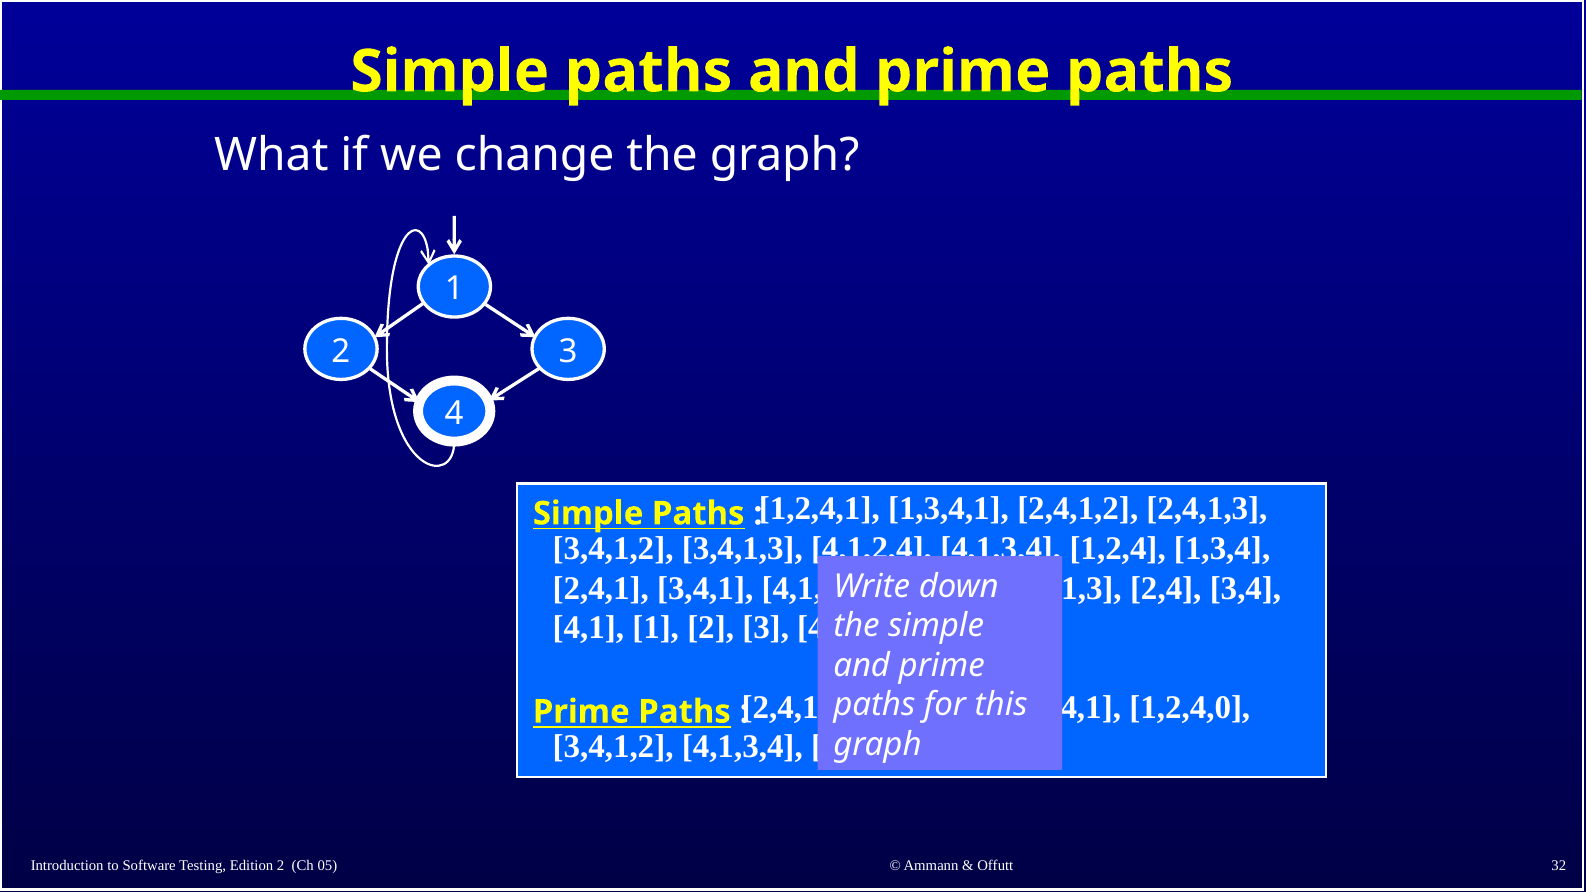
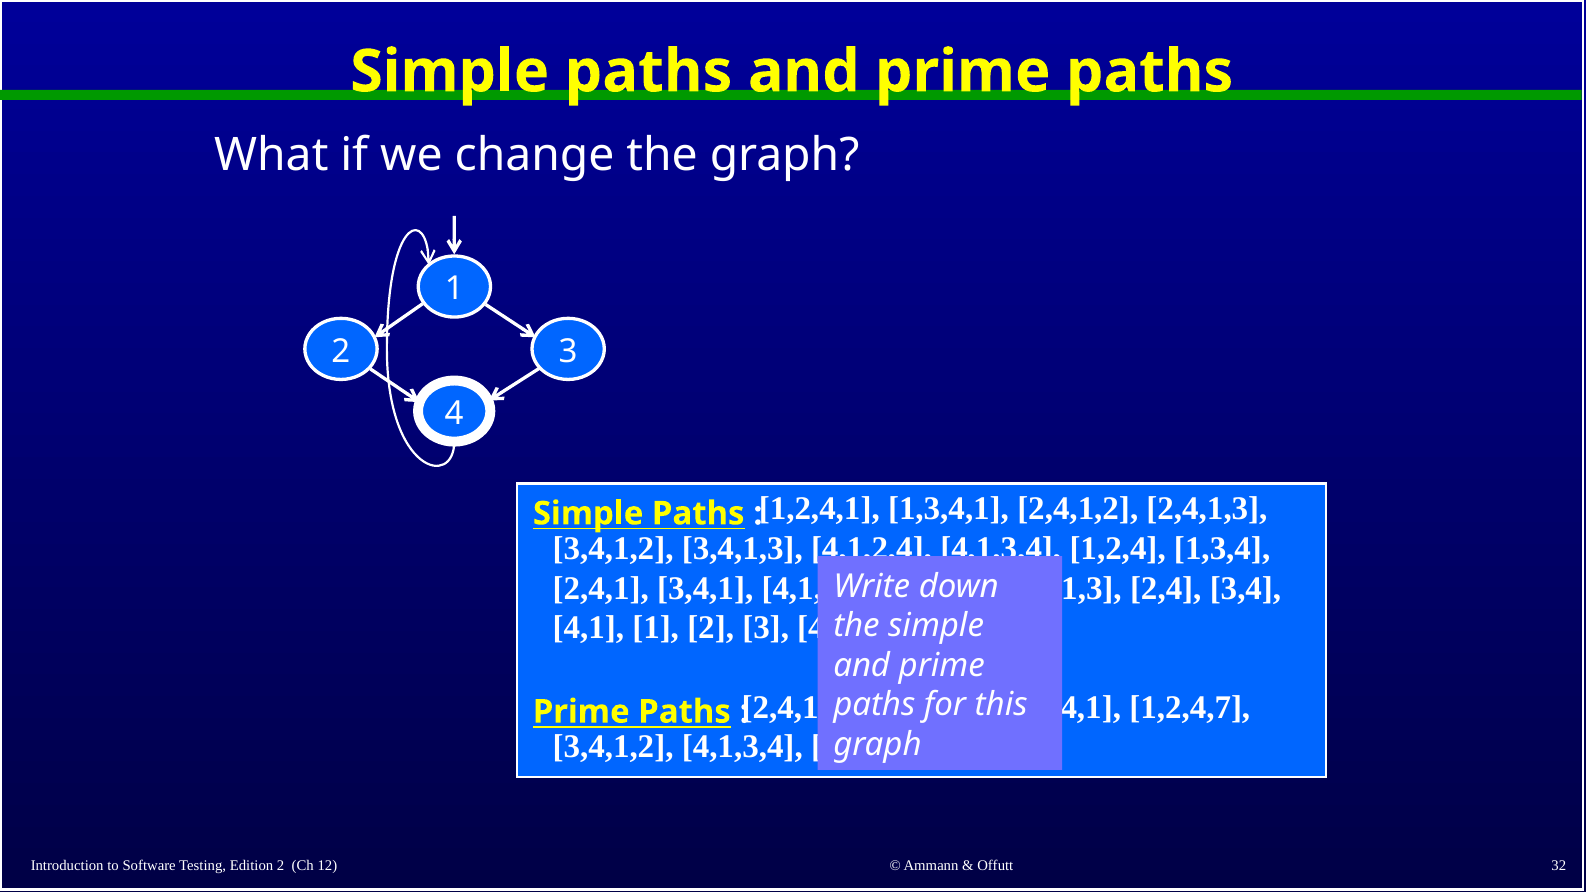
1,2,4,0: 1,2,4,0 -> 1,2,4,7
05: 05 -> 12
